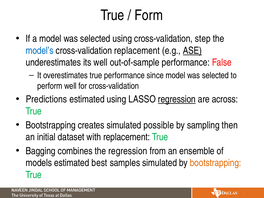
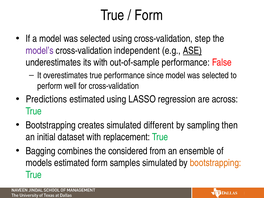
model’s colour: blue -> purple
cross-validation replacement: replacement -> independent
its well: well -> with
regression at (177, 99) underline: present -> none
possible: possible -> different
the regression: regression -> considered
estimated best: best -> form
